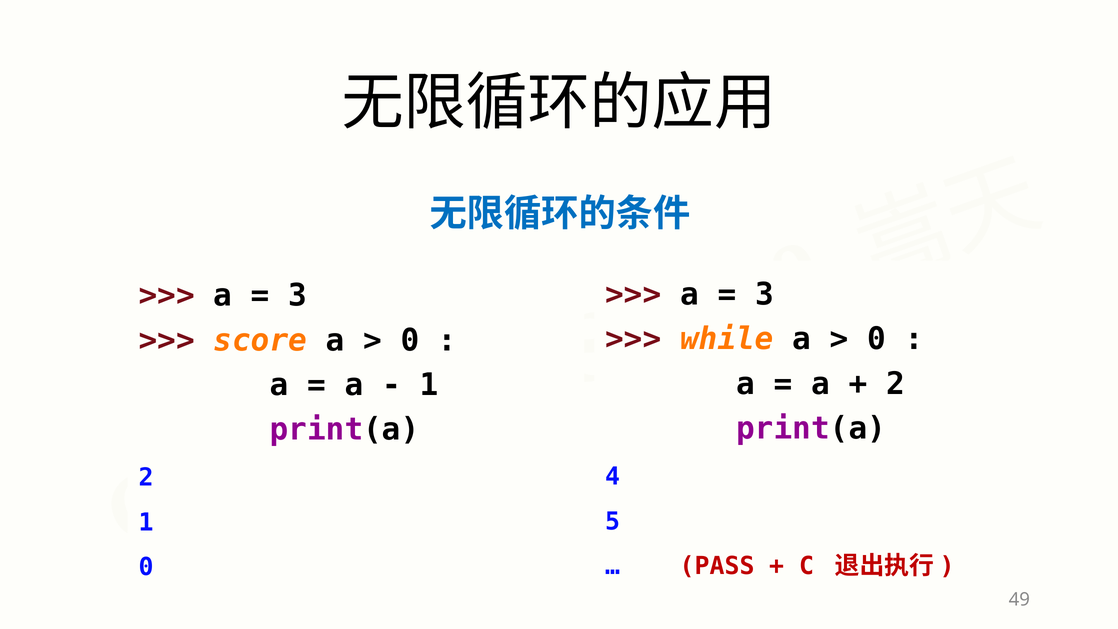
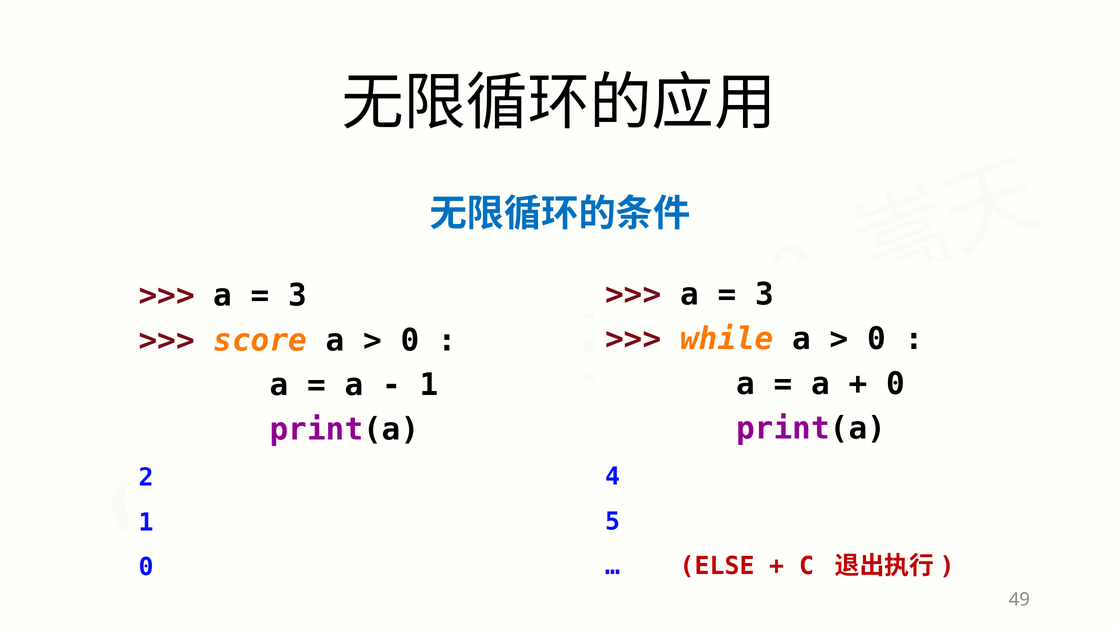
2 at (896, 384): 2 -> 0
PASS: PASS -> ELSE
